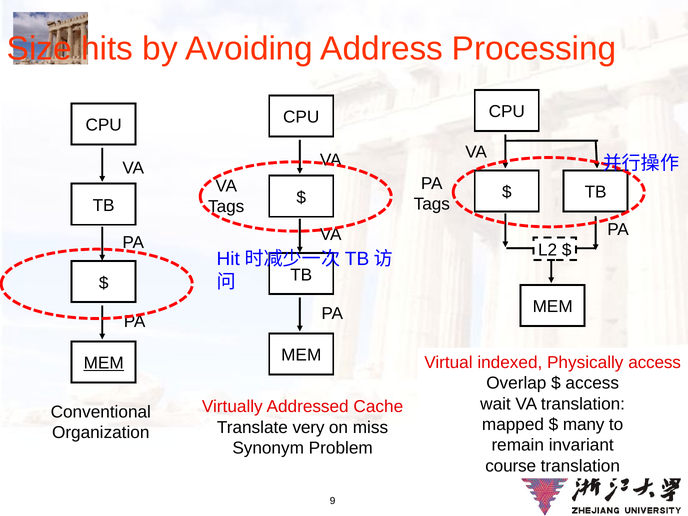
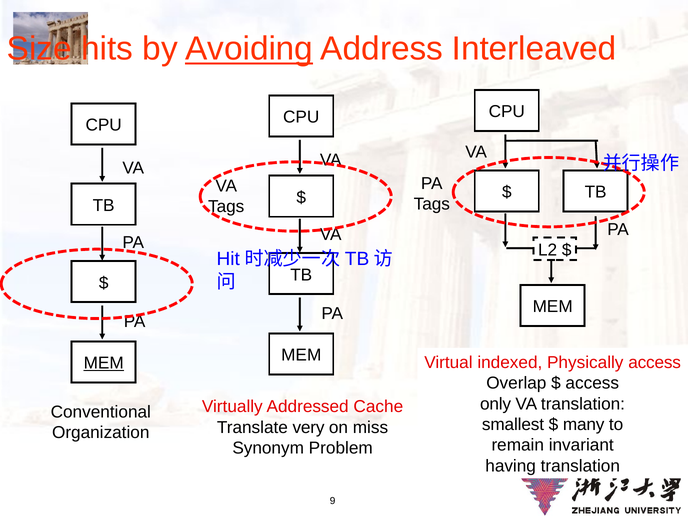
Avoiding underline: none -> present
Processing: Processing -> Interleaved
wait: wait -> only
mapped: mapped -> smallest
course: course -> having
